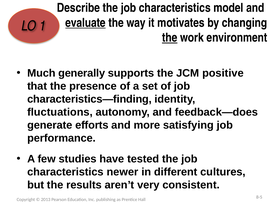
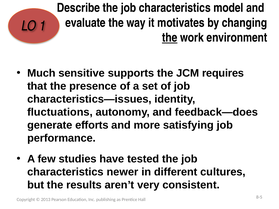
evaluate underline: present -> none
generally: generally -> sensitive
positive: positive -> requires
characteristics—finding: characteristics—finding -> characteristics—issues
